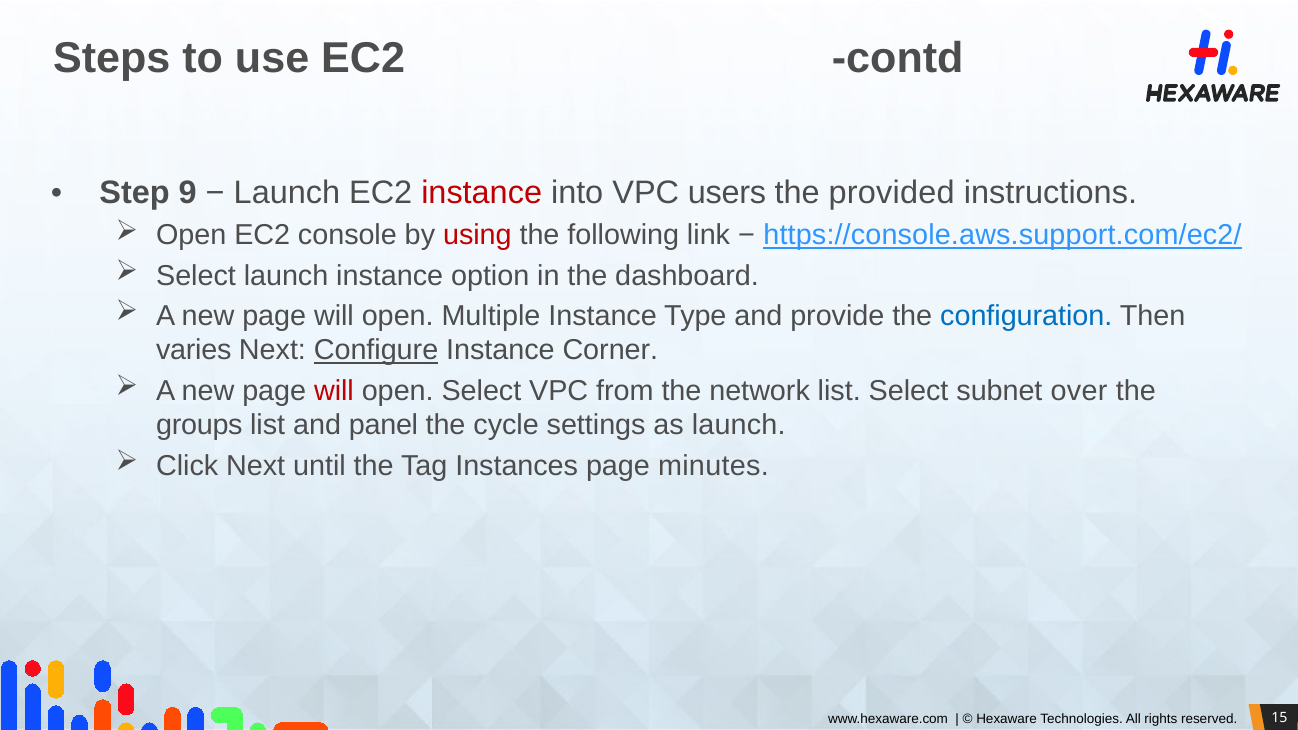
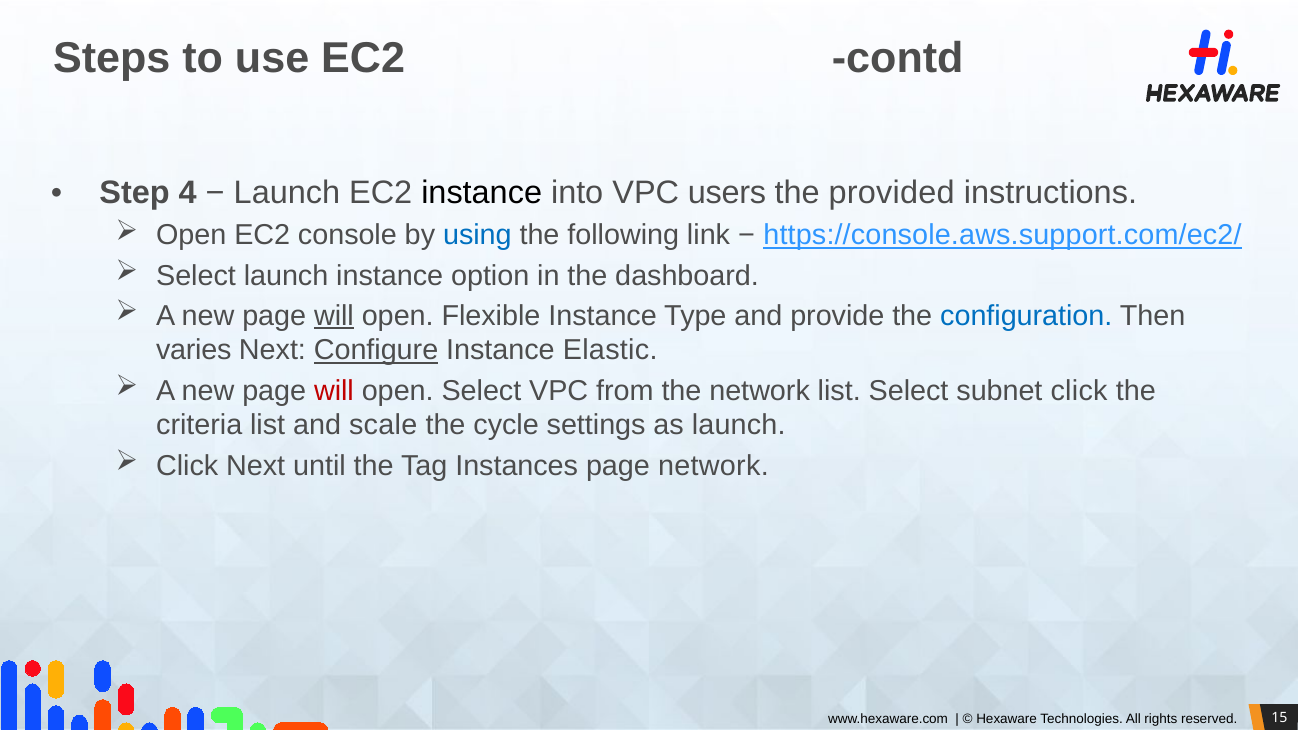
9: 9 -> 4
instance at (482, 193) colour: red -> black
using colour: red -> blue
will at (334, 316) underline: none -> present
Multiple: Multiple -> Flexible
Corner: Corner -> Elastic
subnet over: over -> click
groups: groups -> criteria
panel: panel -> scale
page minutes: minutes -> network
